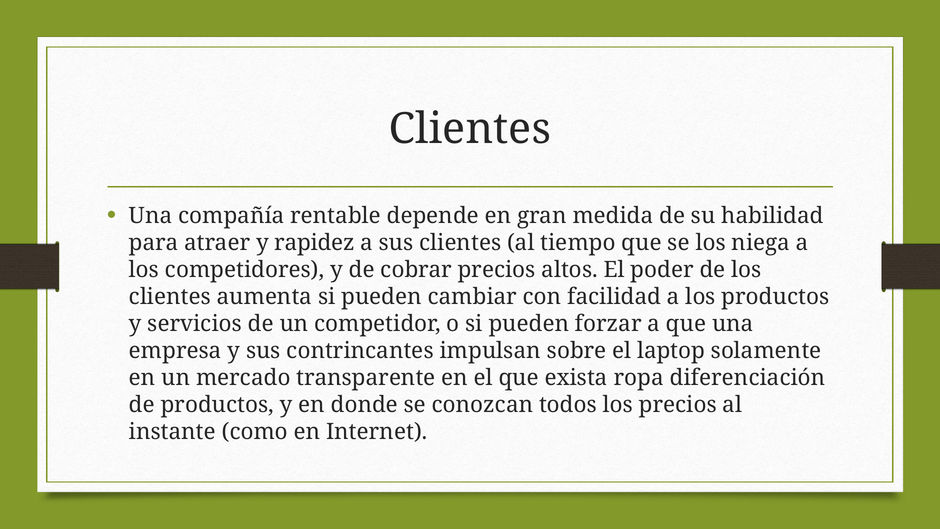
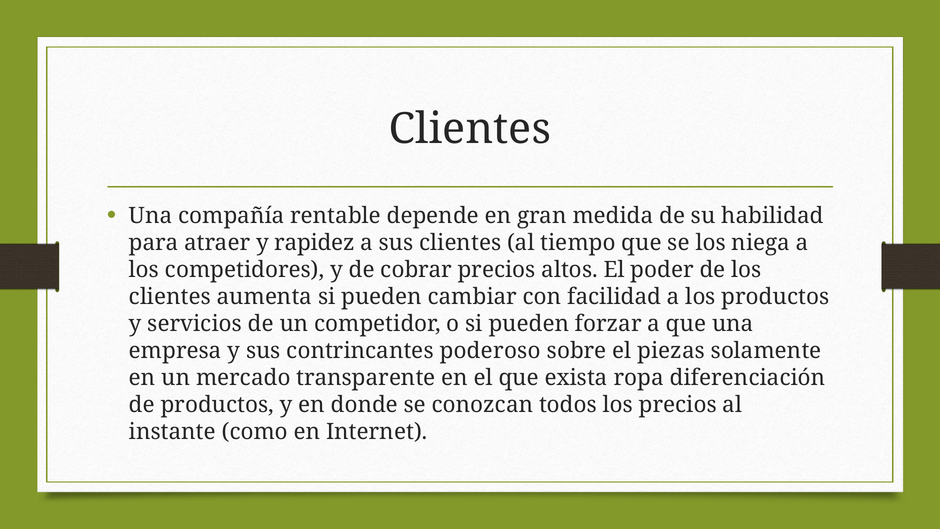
impulsan: impulsan -> poderoso
laptop: laptop -> piezas
